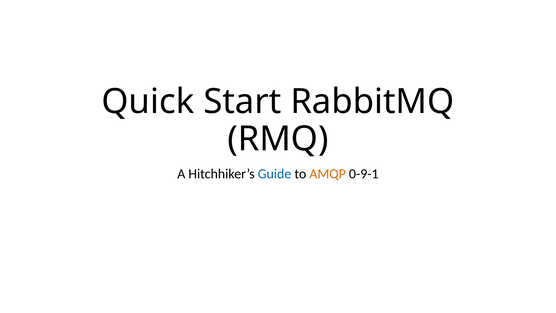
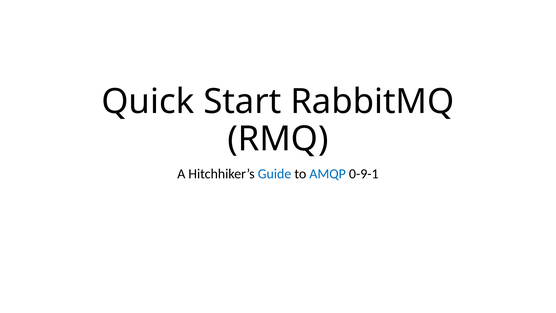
AMQP colour: orange -> blue
